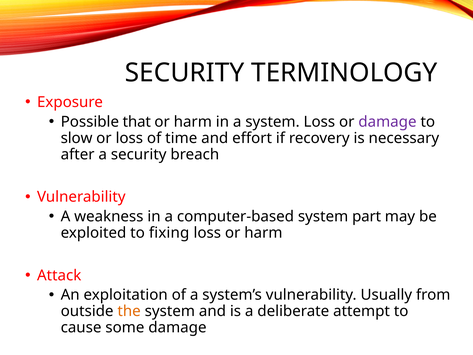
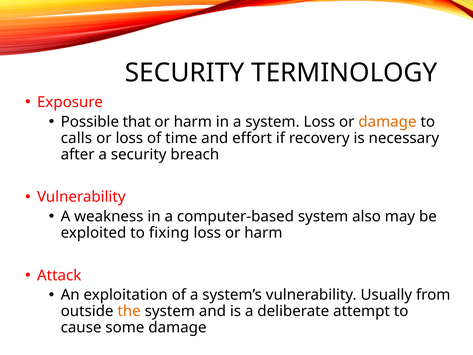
damage at (387, 122) colour: purple -> orange
slow: slow -> calls
part: part -> also
